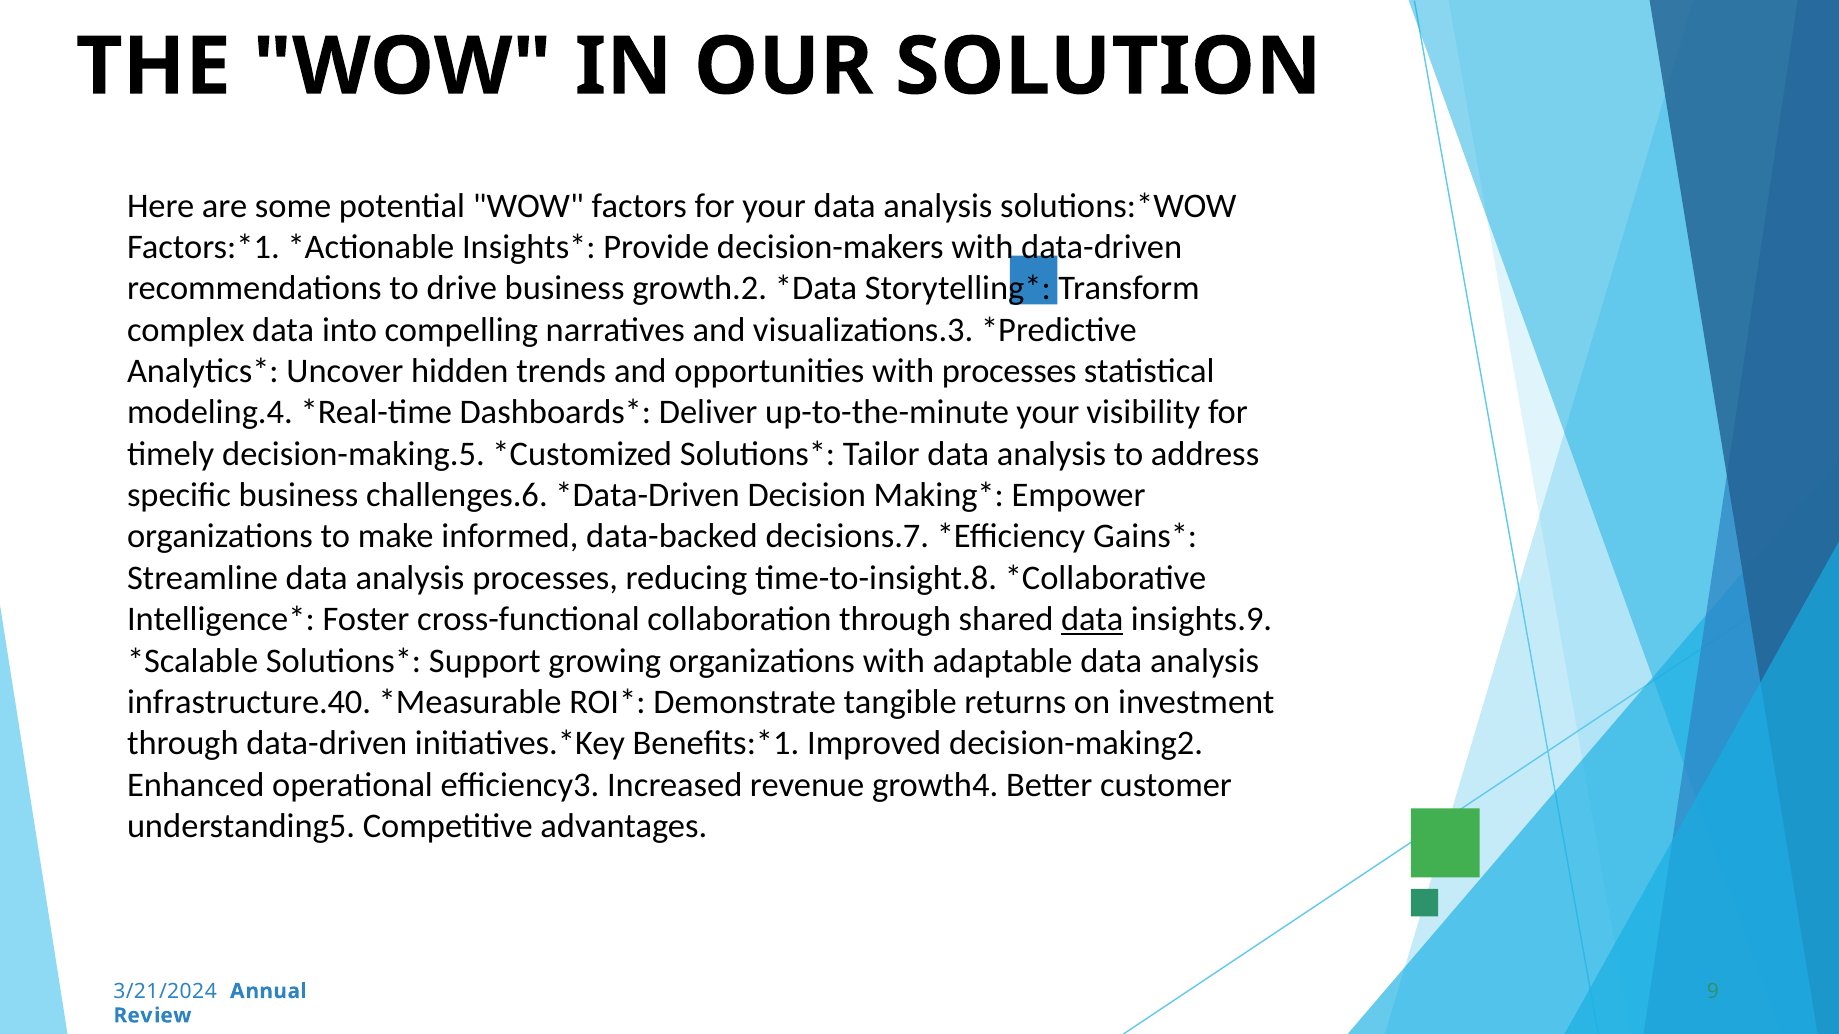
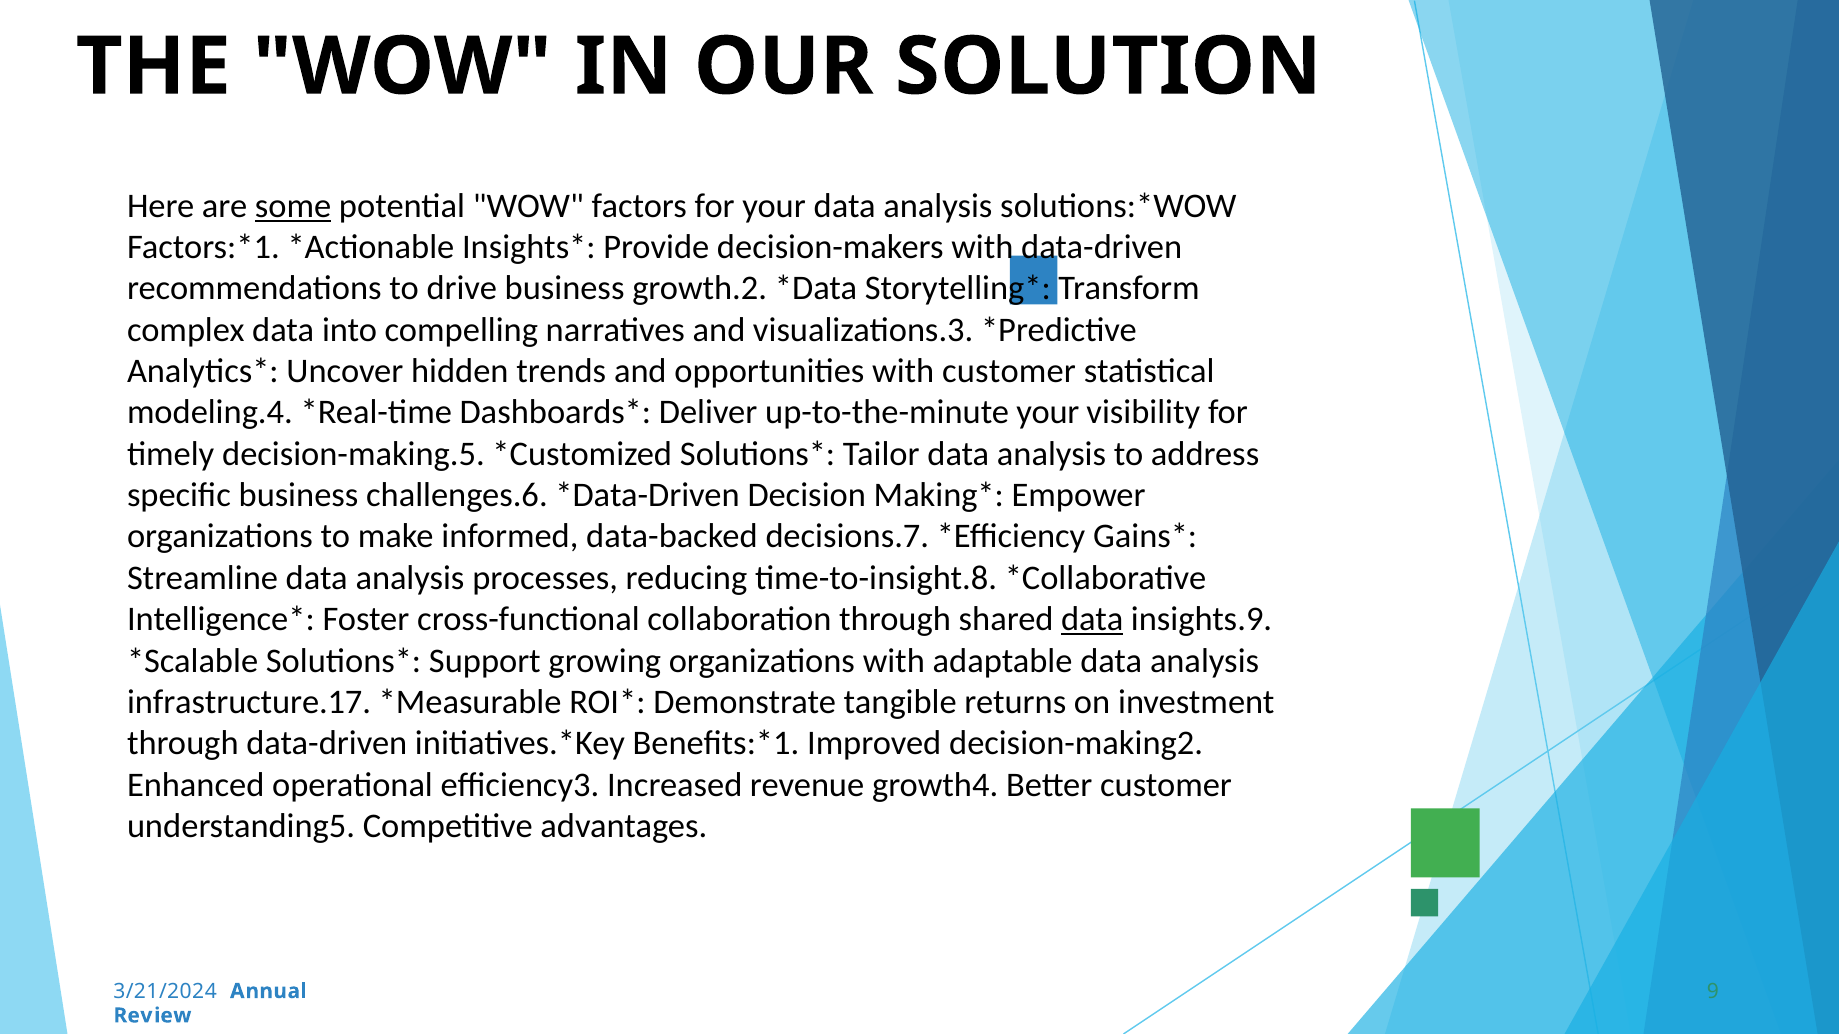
some underline: none -> present
with processes: processes -> customer
infrastructure.40: infrastructure.40 -> infrastructure.17
